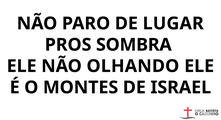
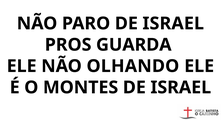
PARO DE LUGAR: LUGAR -> ISRAEL
SOMBRA: SOMBRA -> GUARDA
